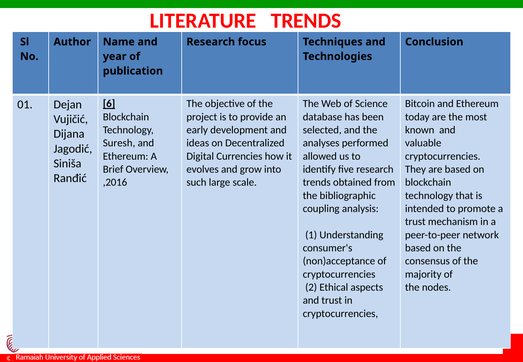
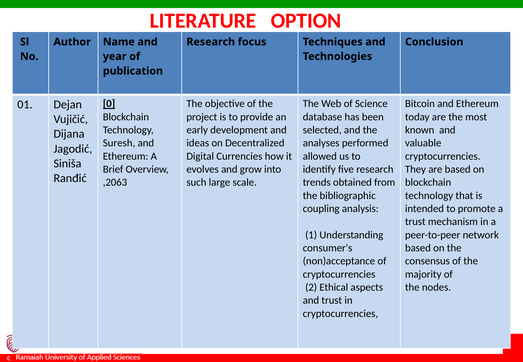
LITERATURE TRENDS: TRENDS -> OPTION
6: 6 -> 0
,2016: ,2016 -> ,2063
